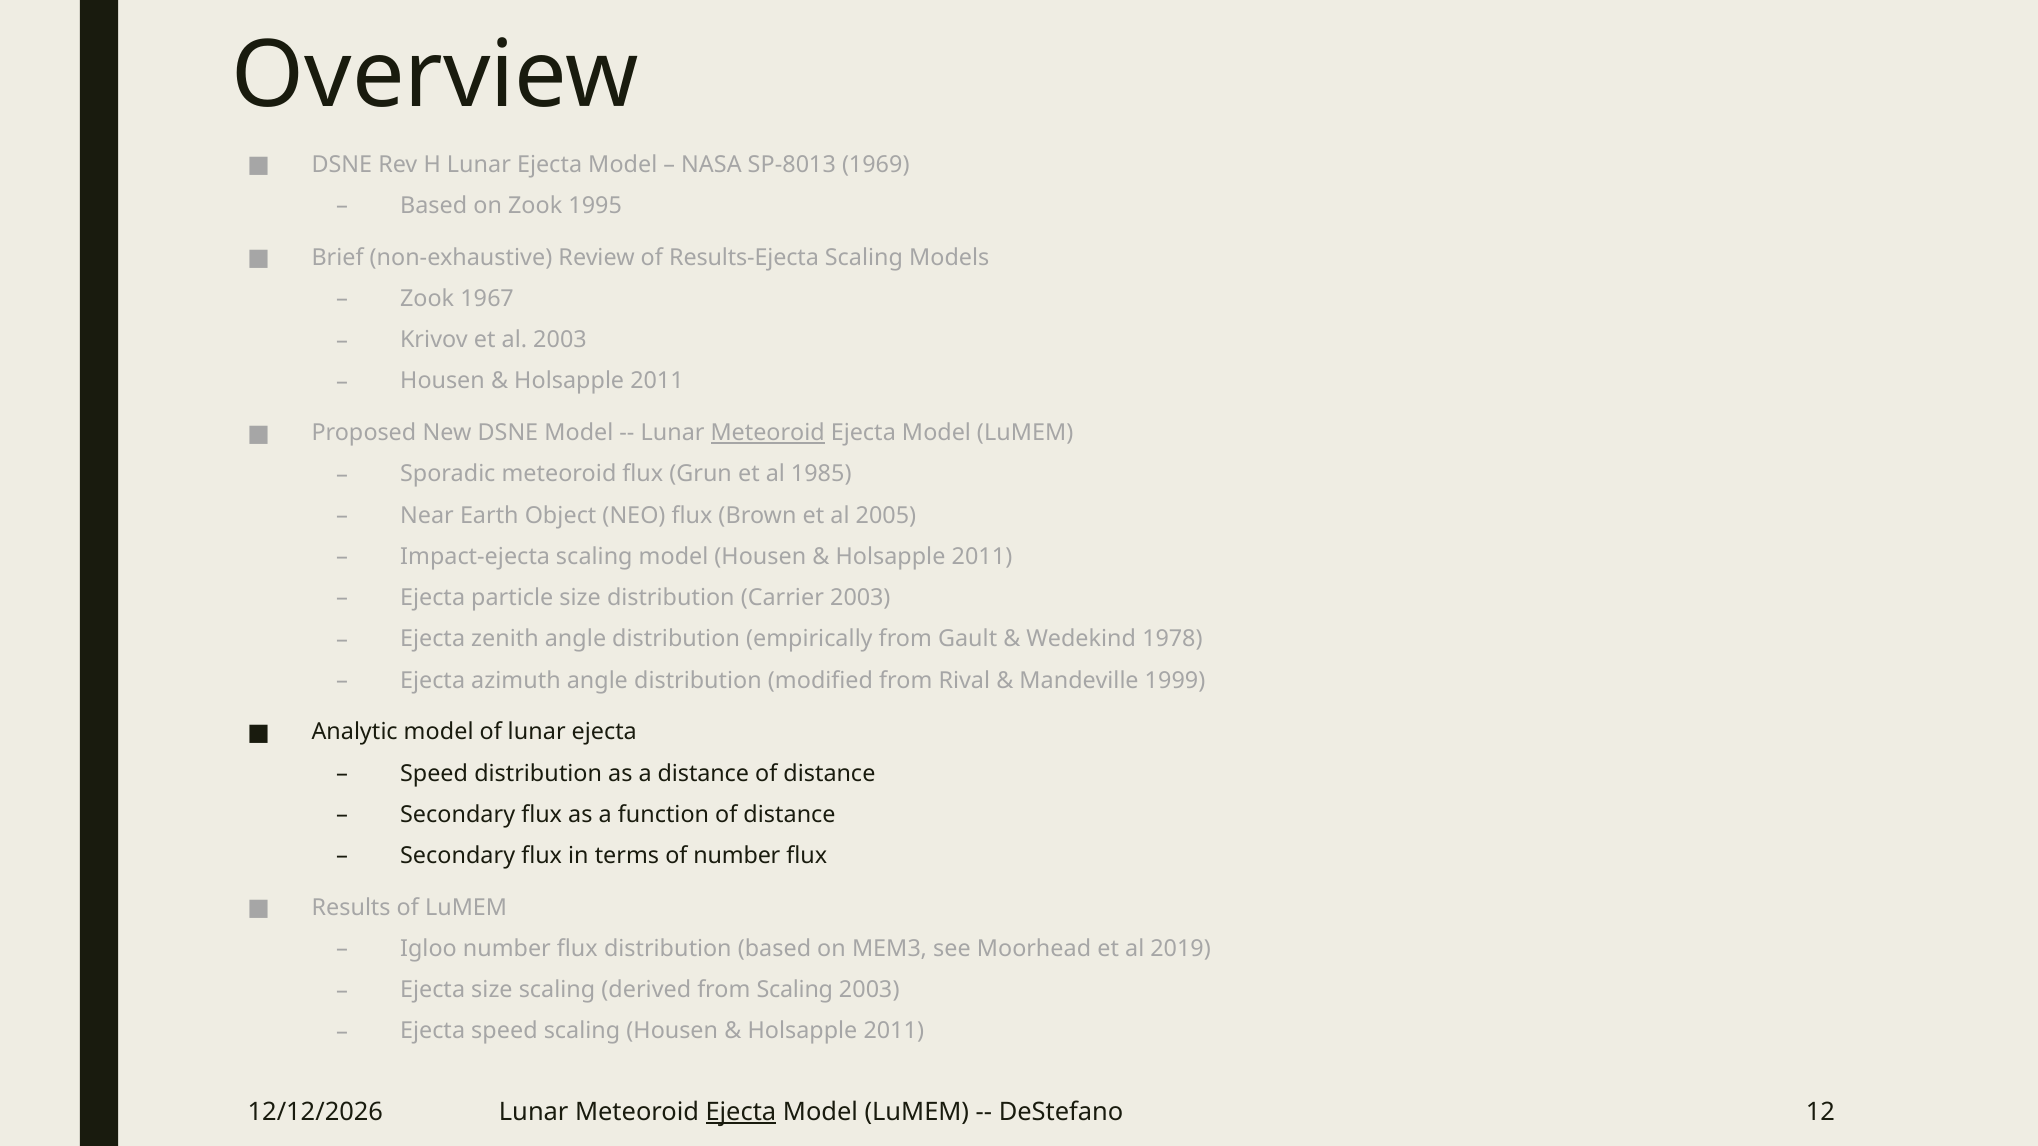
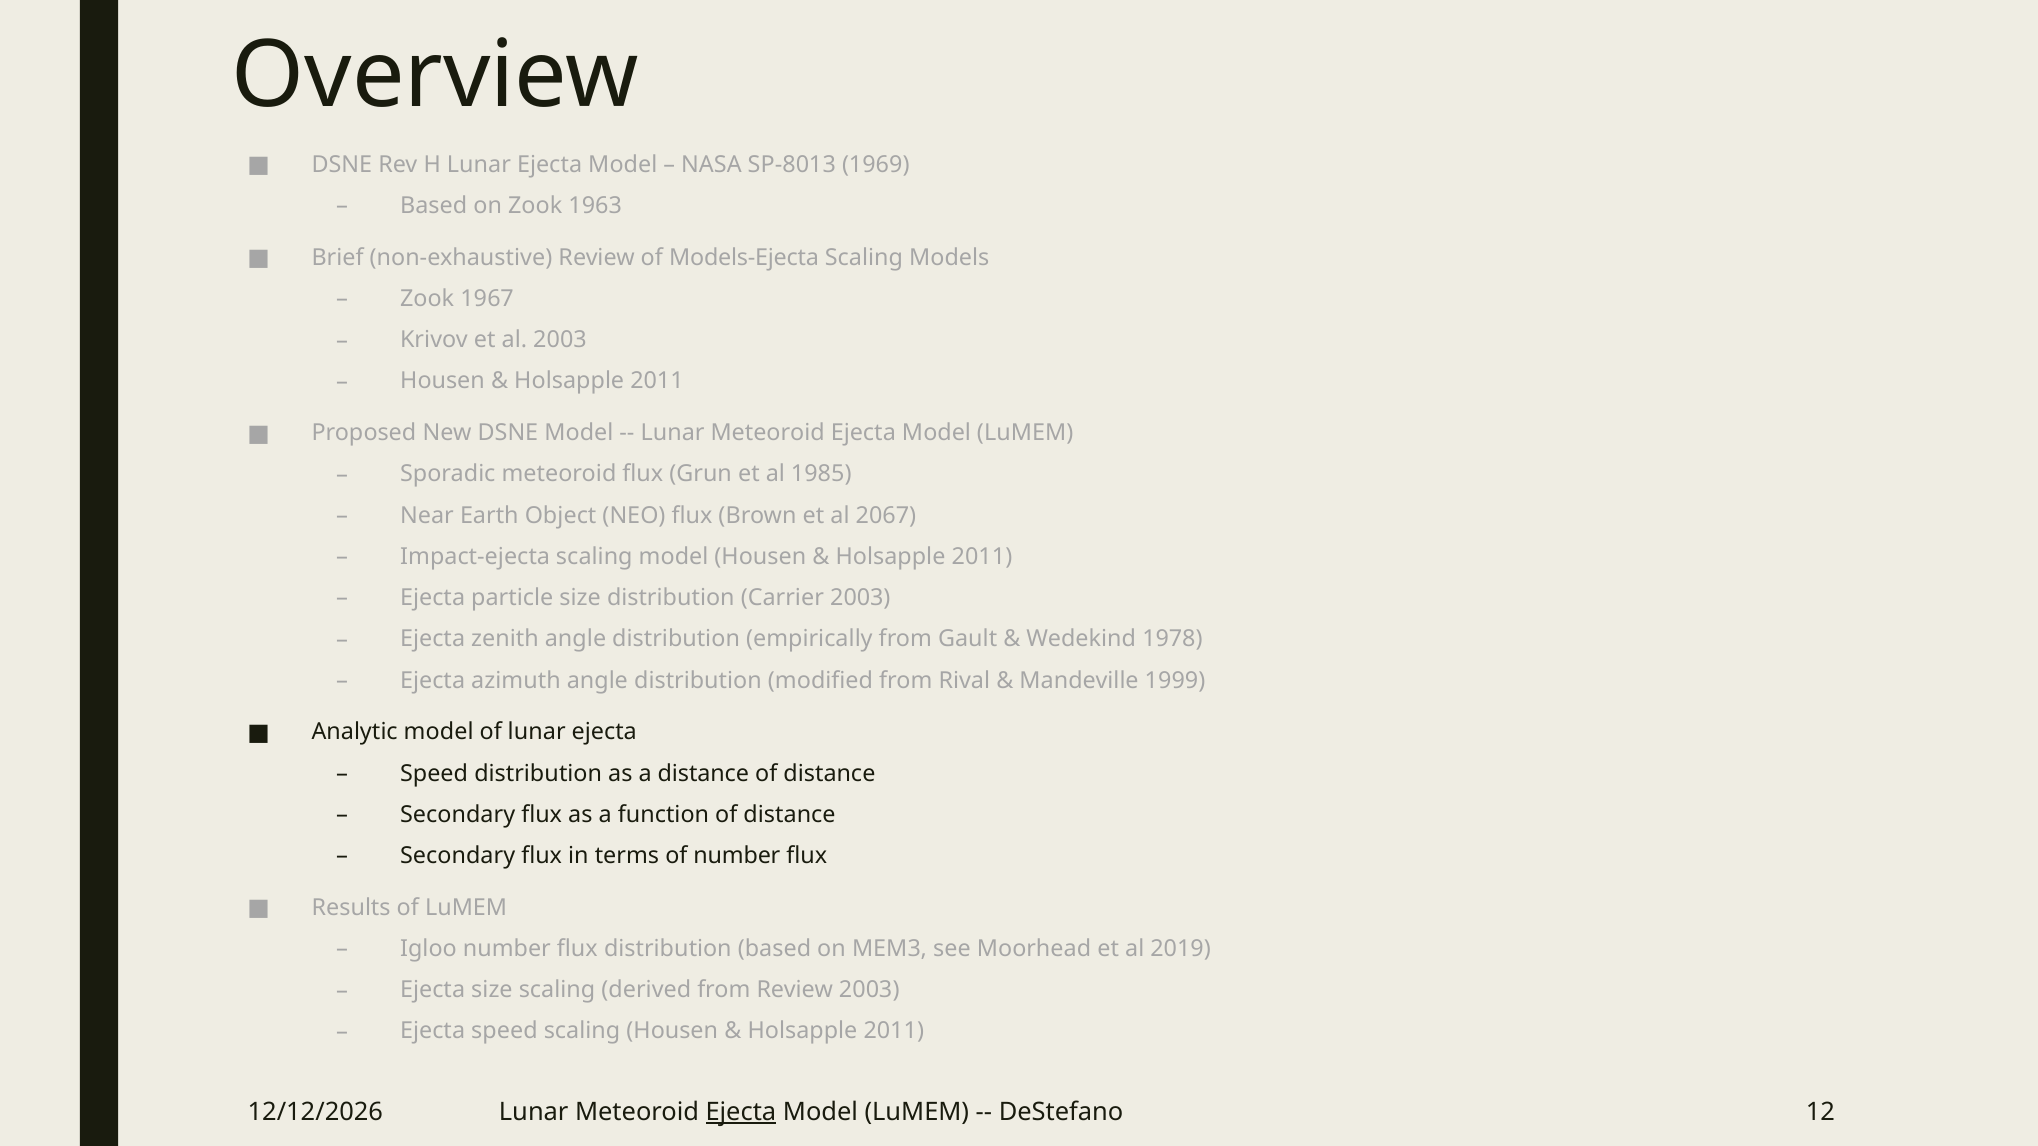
1995: 1995 -> 1963
Results-Ejecta: Results-Ejecta -> Models-Ejecta
Meteoroid at (768, 433) underline: present -> none
2005: 2005 -> 2067
from Scaling: Scaling -> Review
